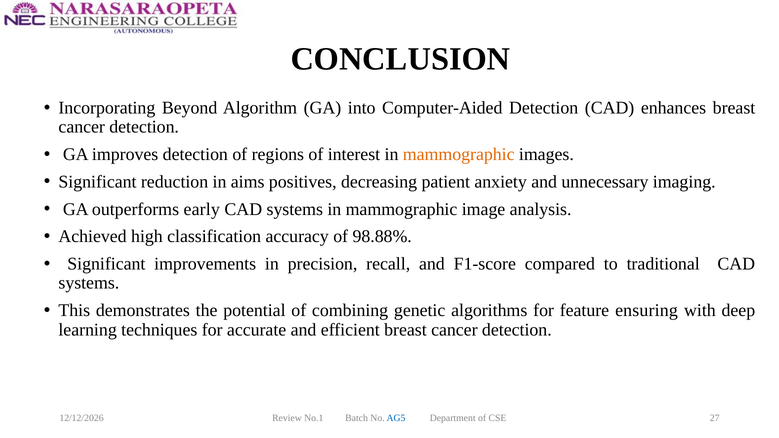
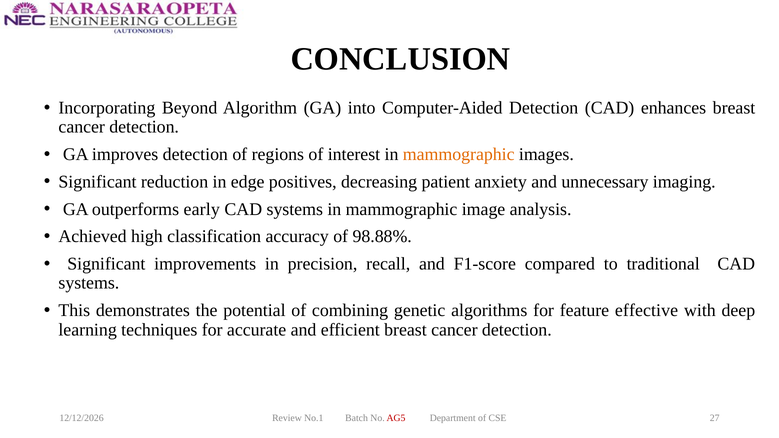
aims: aims -> edge
ensuring: ensuring -> effective
AG5 colour: blue -> red
